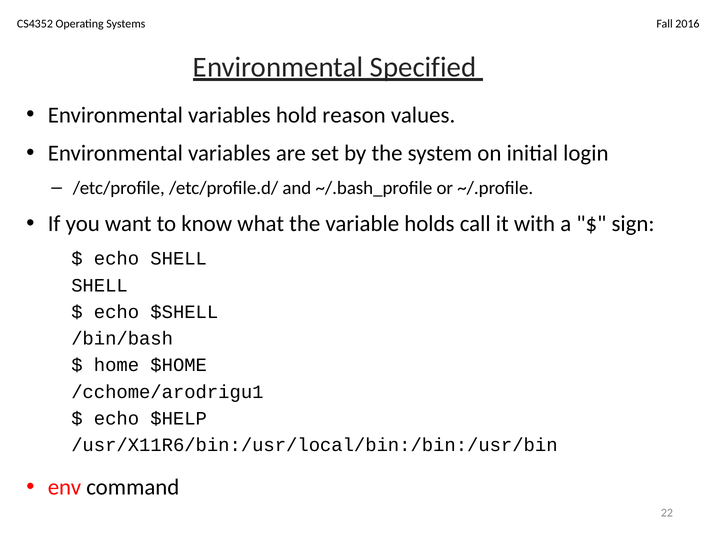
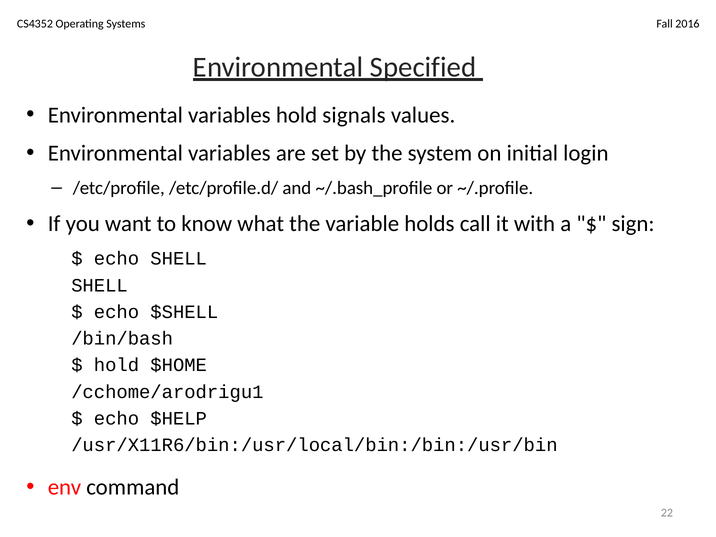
reason: reason -> signals
home at (116, 365): home -> hold
